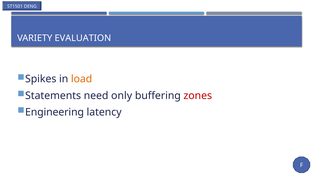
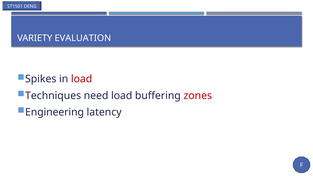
load at (82, 79) colour: orange -> red
Statements: Statements -> Techniques
need only: only -> load
